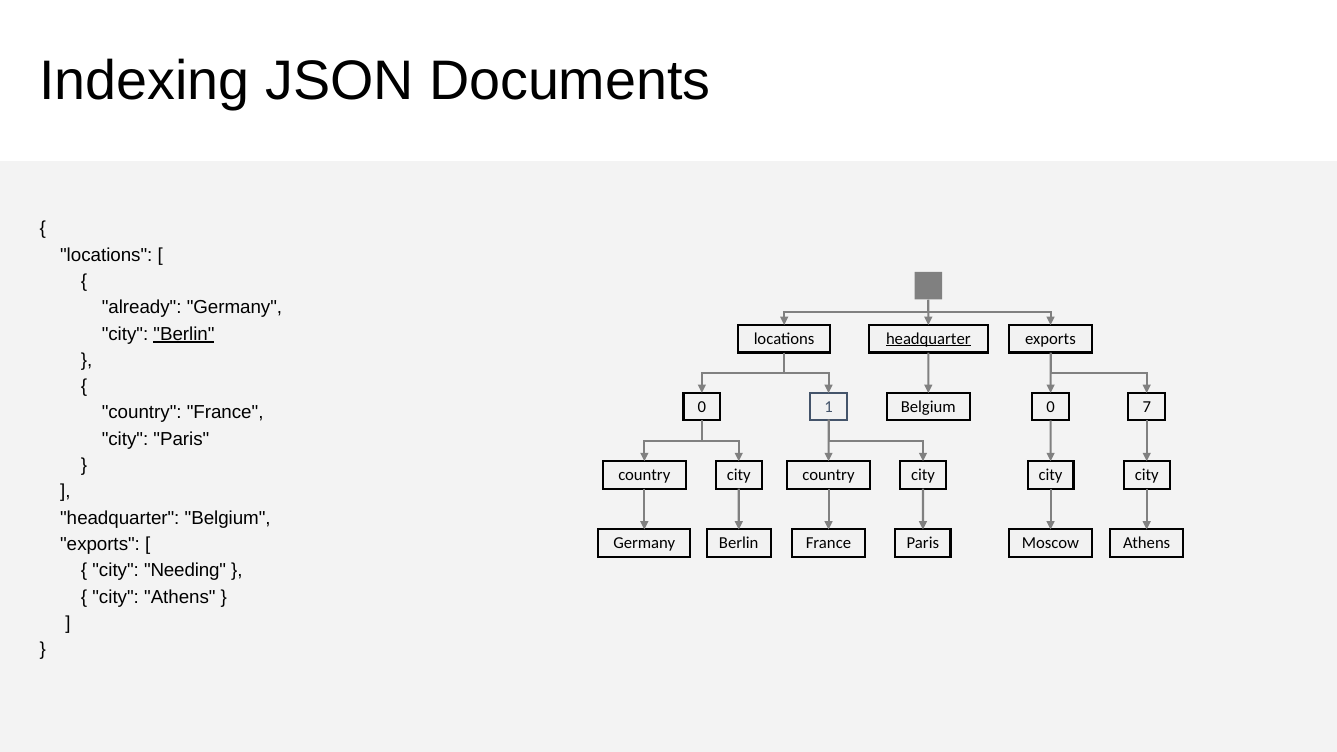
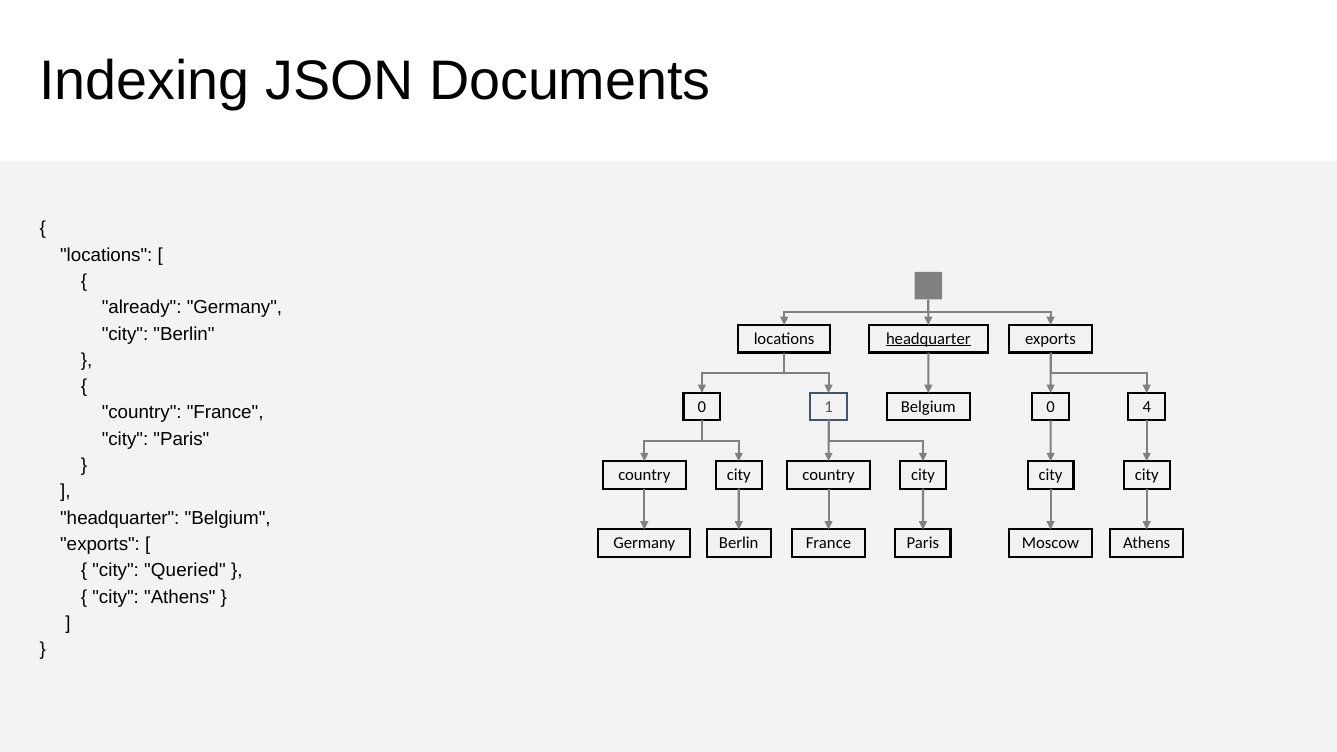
Berlin at (184, 334) underline: present -> none
7: 7 -> 4
Needing: Needing -> Queried
